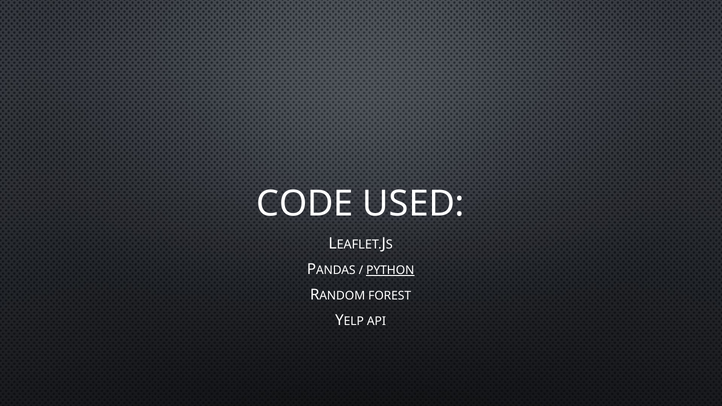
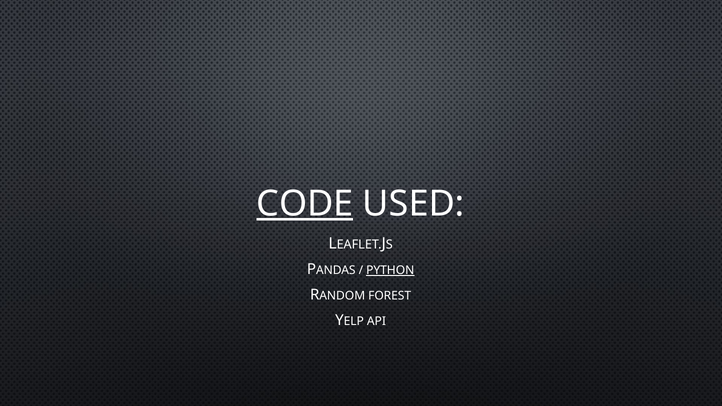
CODE underline: none -> present
